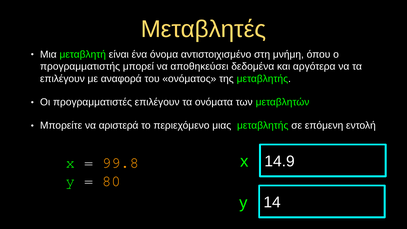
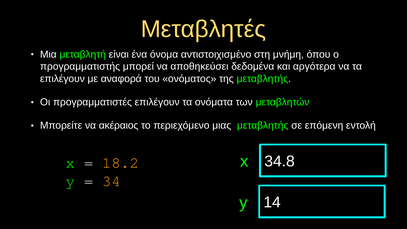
αριστερά: αριστερά -> ακέραιος
14.9: 14.9 -> 34.8
99.8: 99.8 -> 18.2
80: 80 -> 34
